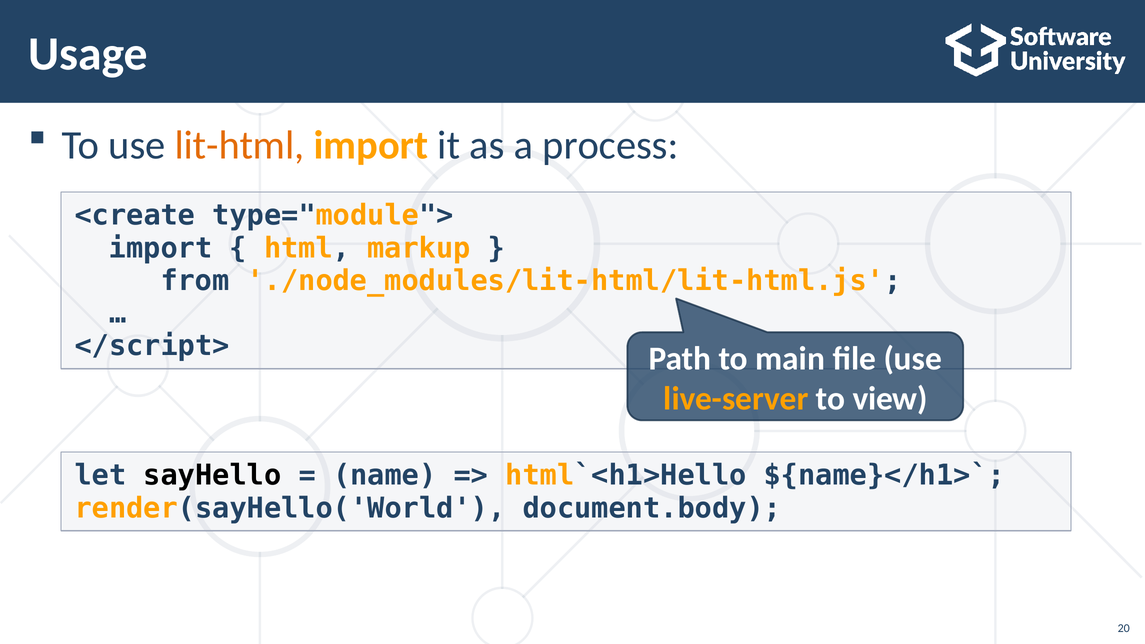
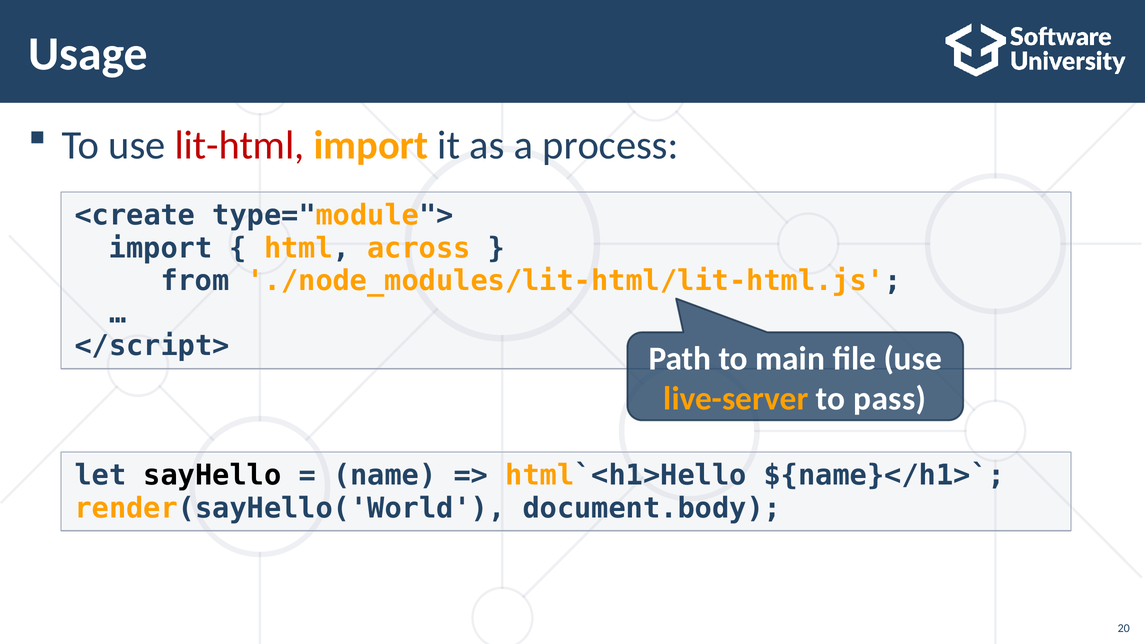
lit-html colour: orange -> red
markup: markup -> across
view: view -> pass
